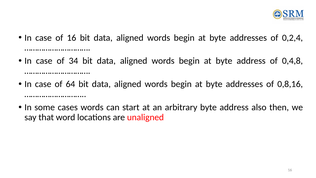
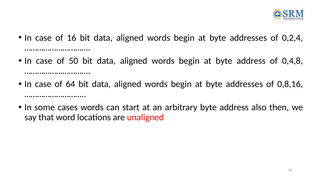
34: 34 -> 50
